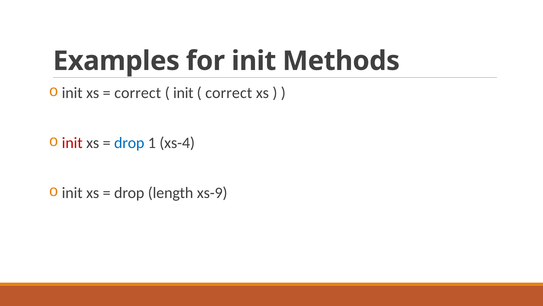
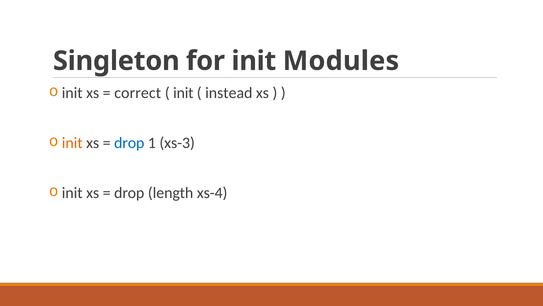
Examples: Examples -> Singleton
Methods: Methods -> Modules
correct at (229, 93): correct -> instead
init at (72, 143) colour: red -> orange
xs-4: xs-4 -> xs-3
xs-9: xs-9 -> xs-4
